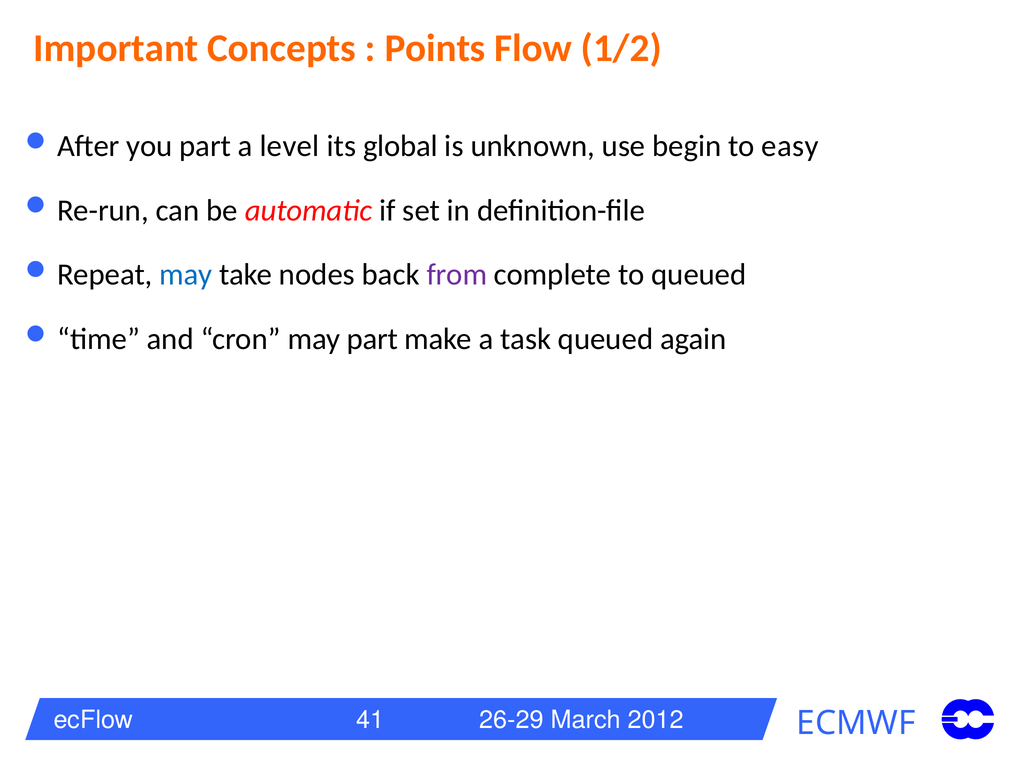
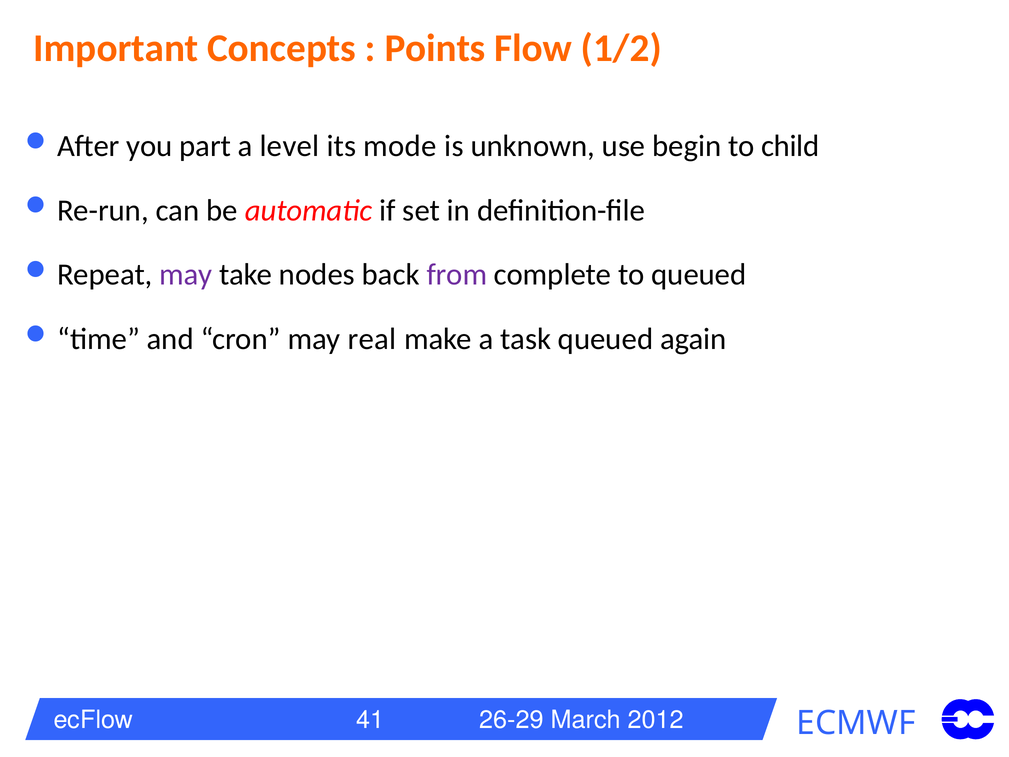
global: global -> mode
easy: easy -> child
may at (186, 275) colour: blue -> purple
may part: part -> real
